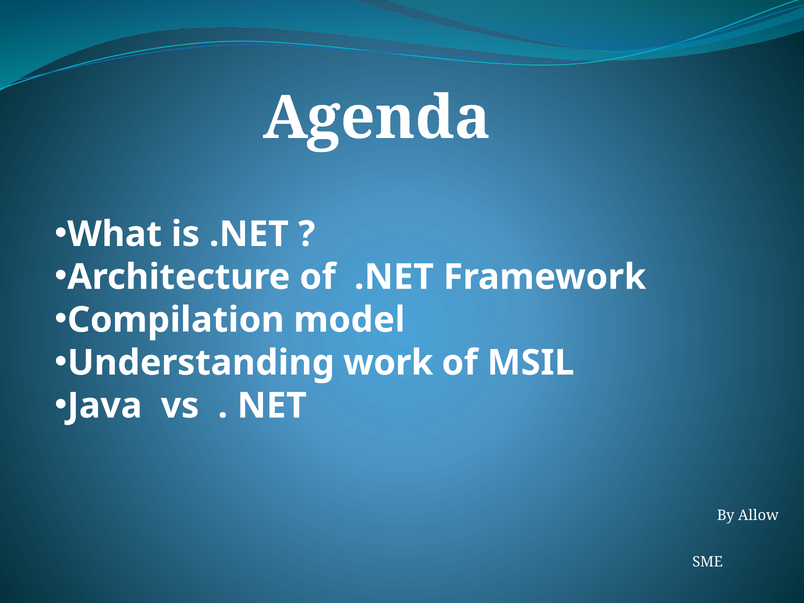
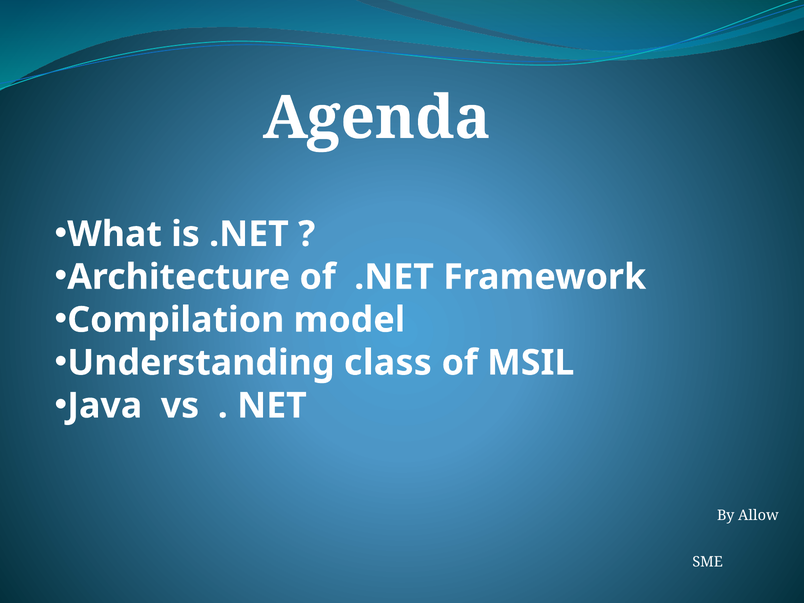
work: work -> class
